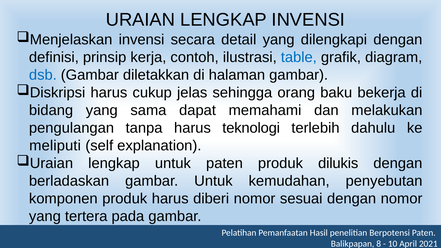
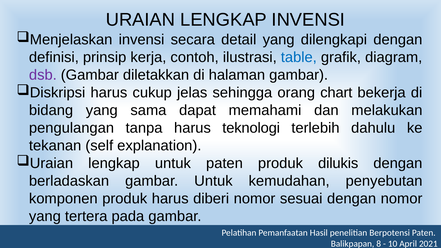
dsb colour: blue -> purple
baku: baku -> chart
meliputi: meliputi -> tekanan
